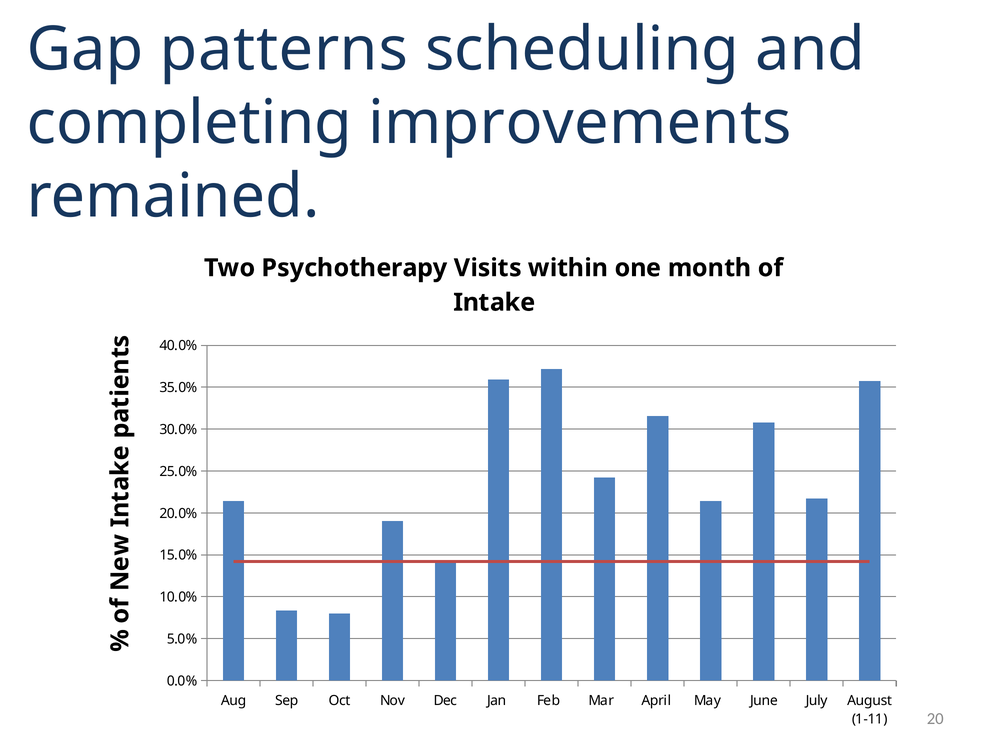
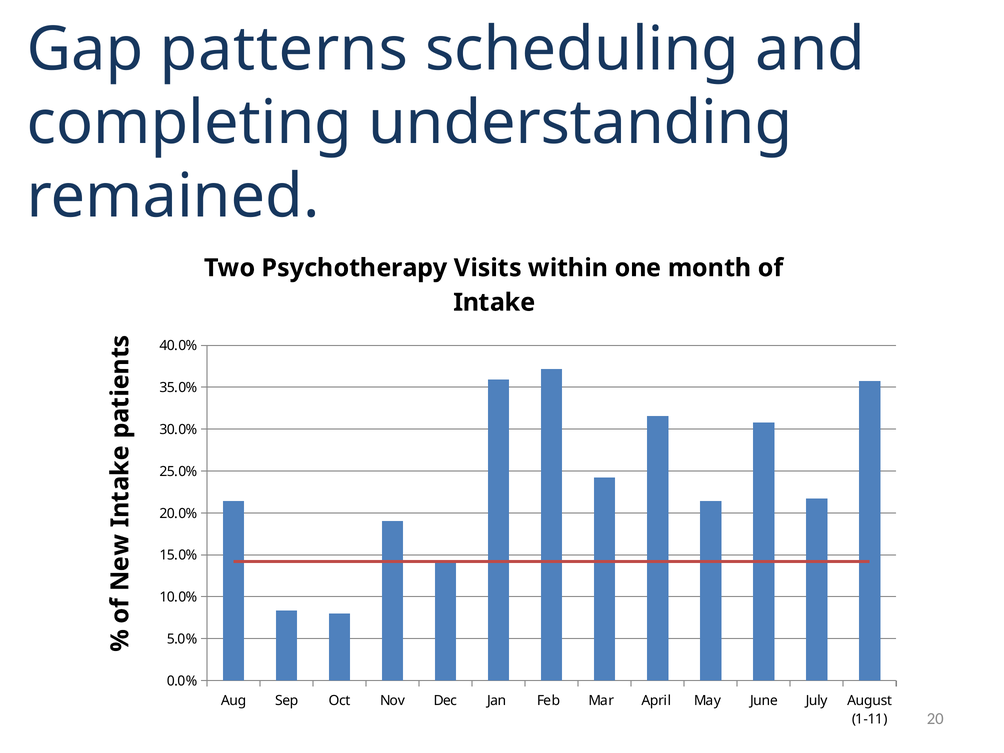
improvements: improvements -> understanding
